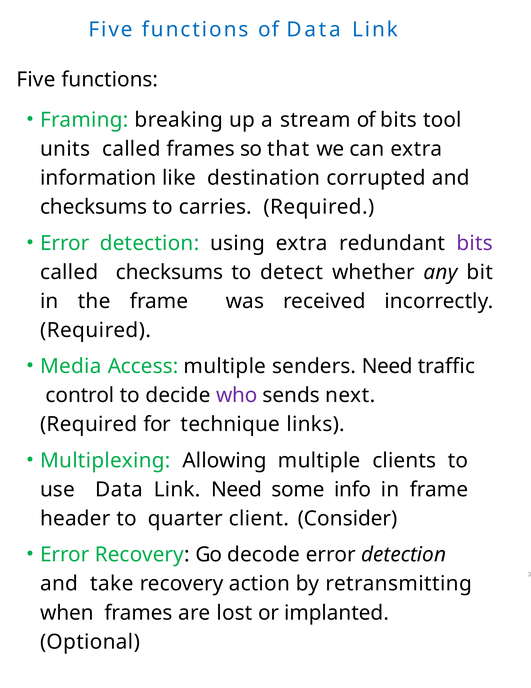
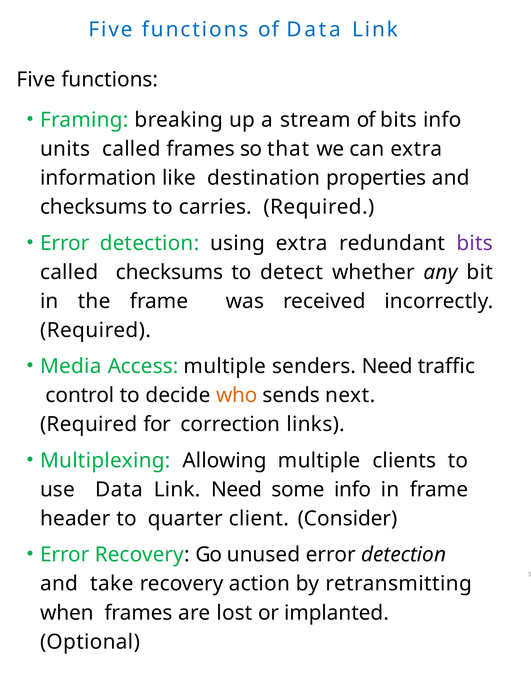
bits tool: tool -> info
corrupted: corrupted -> properties
who colour: purple -> orange
technique: technique -> correction
decode: decode -> unused
